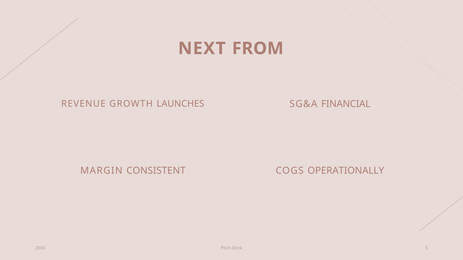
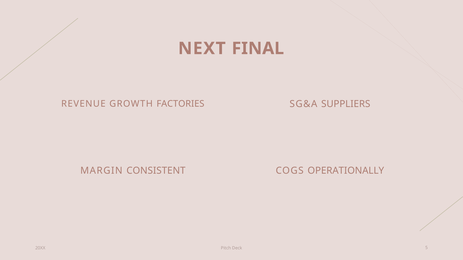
FROM: FROM -> FINAL
LAUNCHES: LAUNCHES -> FACTORIES
FINANCIAL: FINANCIAL -> SUPPLIERS
